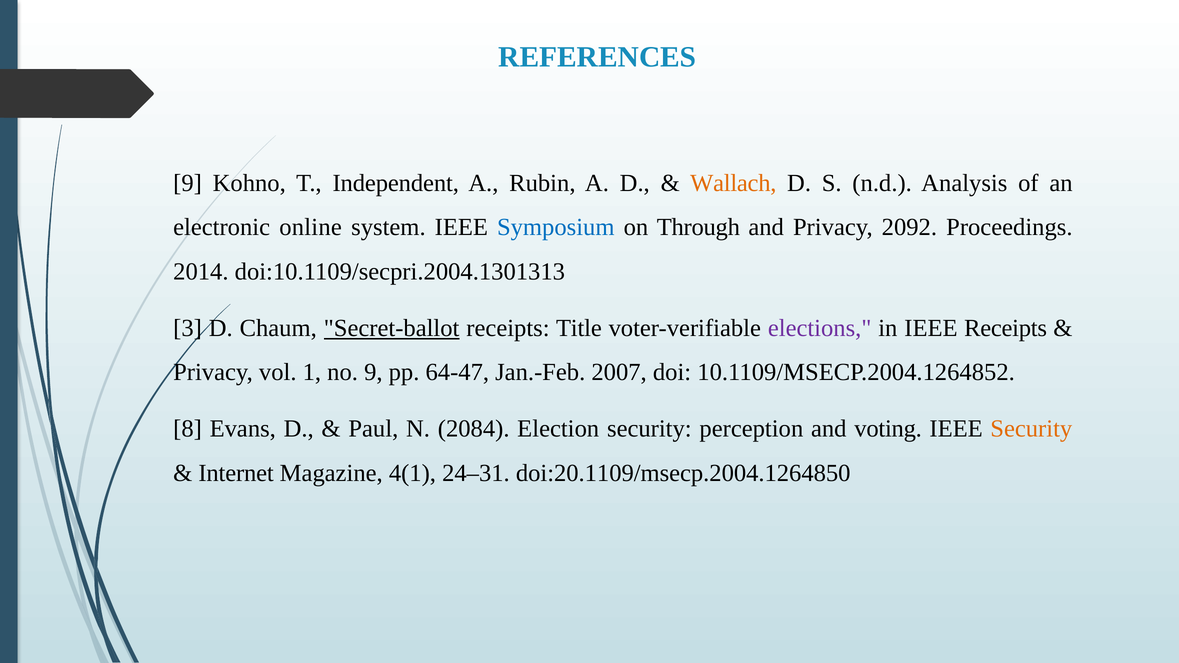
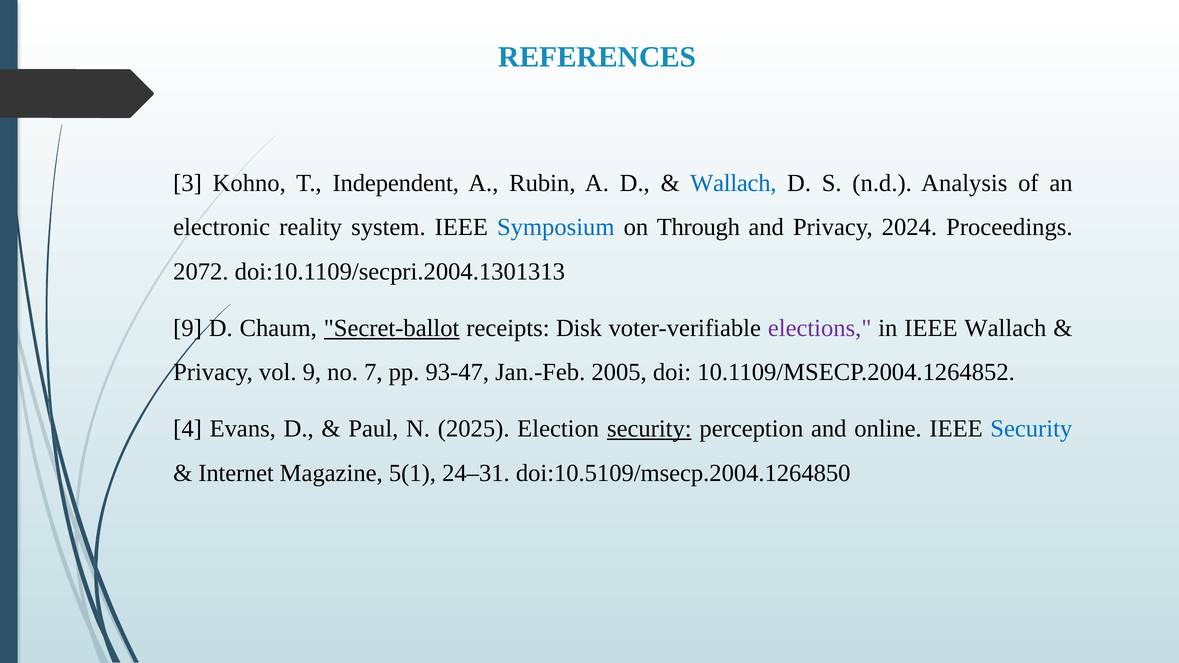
9 at (188, 183): 9 -> 3
Wallach at (733, 183) colour: orange -> blue
online: online -> reality
2092: 2092 -> 2024
2014: 2014 -> 2072
3 at (188, 328): 3 -> 9
Title: Title -> Disk
IEEE Receipts: Receipts -> Wallach
vol 1: 1 -> 9
no 9: 9 -> 7
64-47: 64-47 -> 93-47
2007: 2007 -> 2005
8: 8 -> 4
2084: 2084 -> 2025
security at (649, 429) underline: none -> present
voting: voting -> online
Security at (1031, 429) colour: orange -> blue
4(1: 4(1 -> 5(1
doi:20.1109/msecp.2004.1264850: doi:20.1109/msecp.2004.1264850 -> doi:10.5109/msecp.2004.1264850
